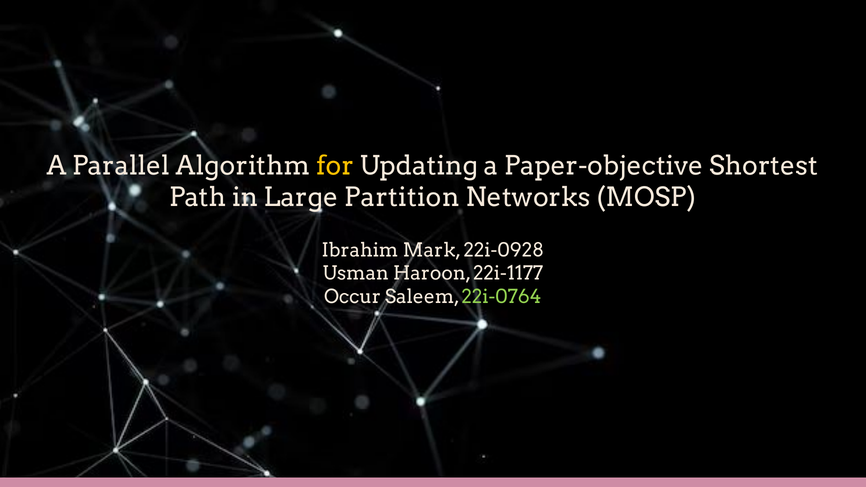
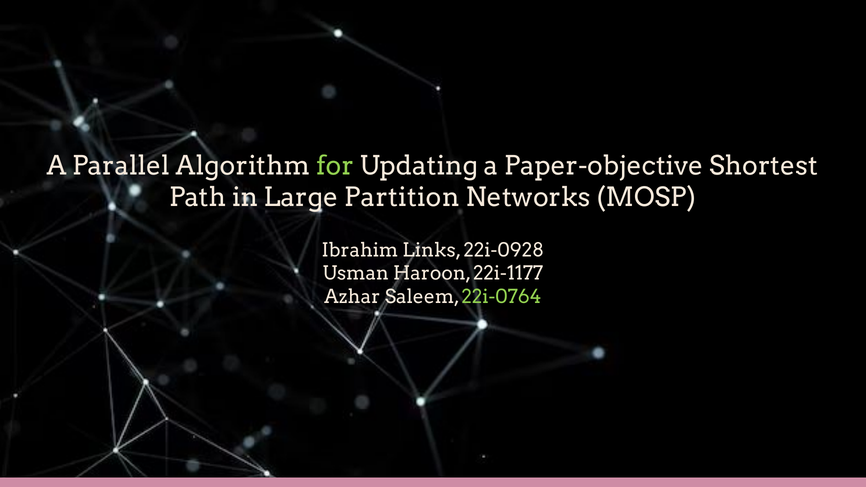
for colour: yellow -> light green
Mark: Mark -> Links
Occur: Occur -> Azhar
